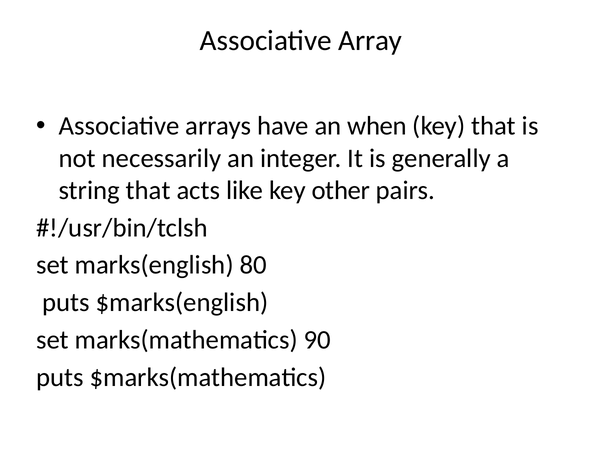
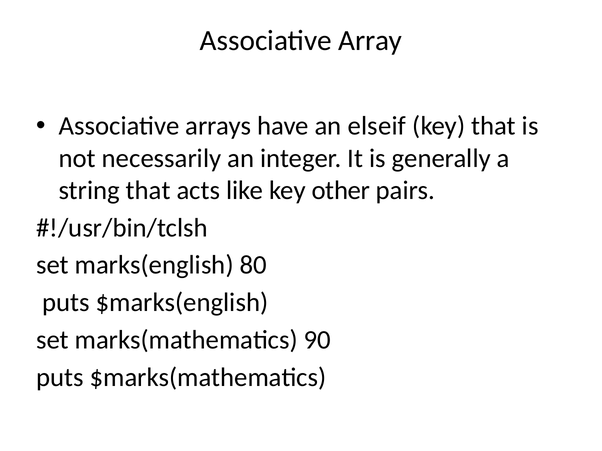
when: when -> elseif
